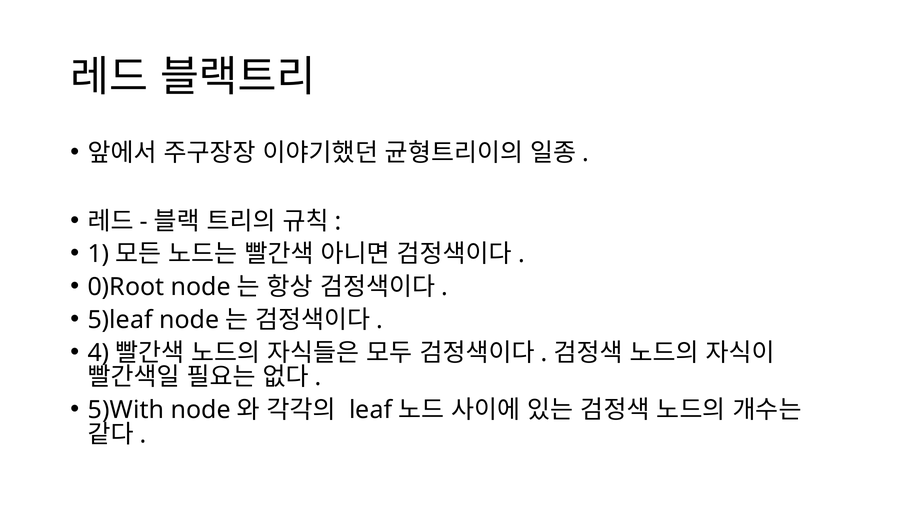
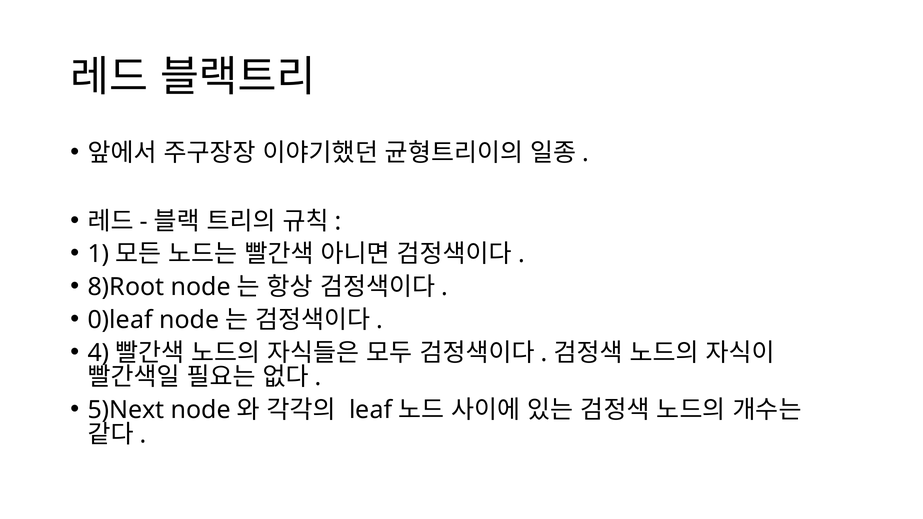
0)Root: 0)Root -> 8)Root
5)leaf: 5)leaf -> 0)leaf
5)With: 5)With -> 5)Next
